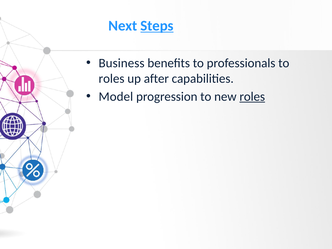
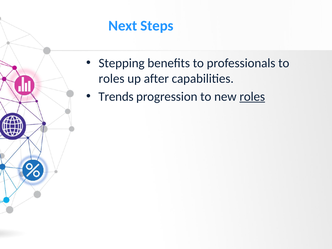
Steps underline: present -> none
Business: Business -> Stepping
Model: Model -> Trends
